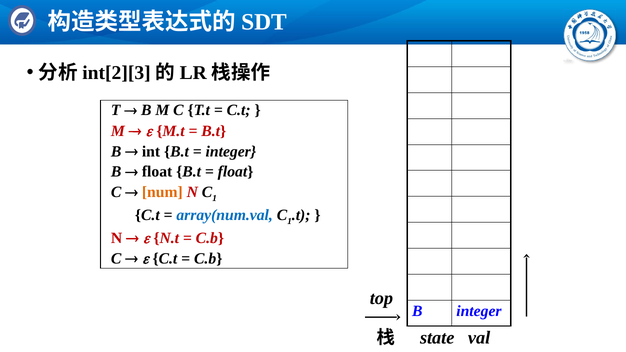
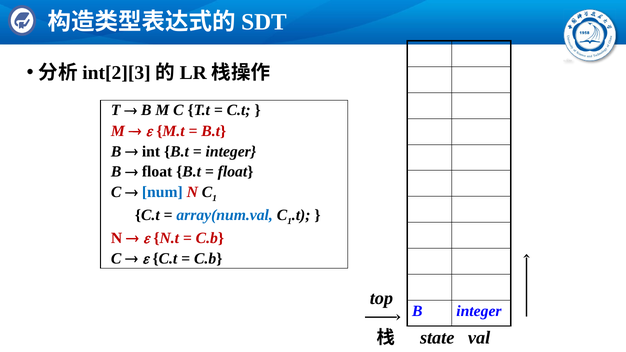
num colour: orange -> blue
